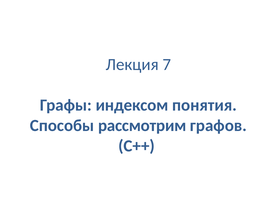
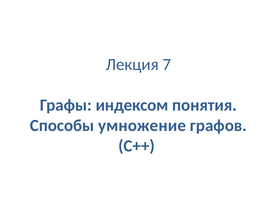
рассмотрим: рассмотрим -> умножение
